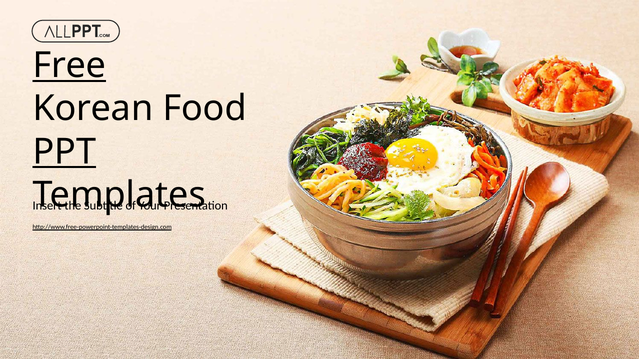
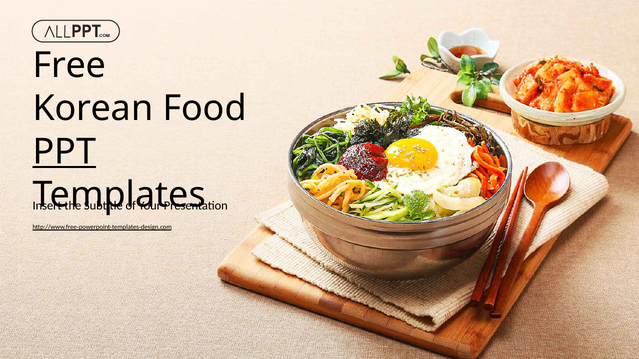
Free underline: present -> none
